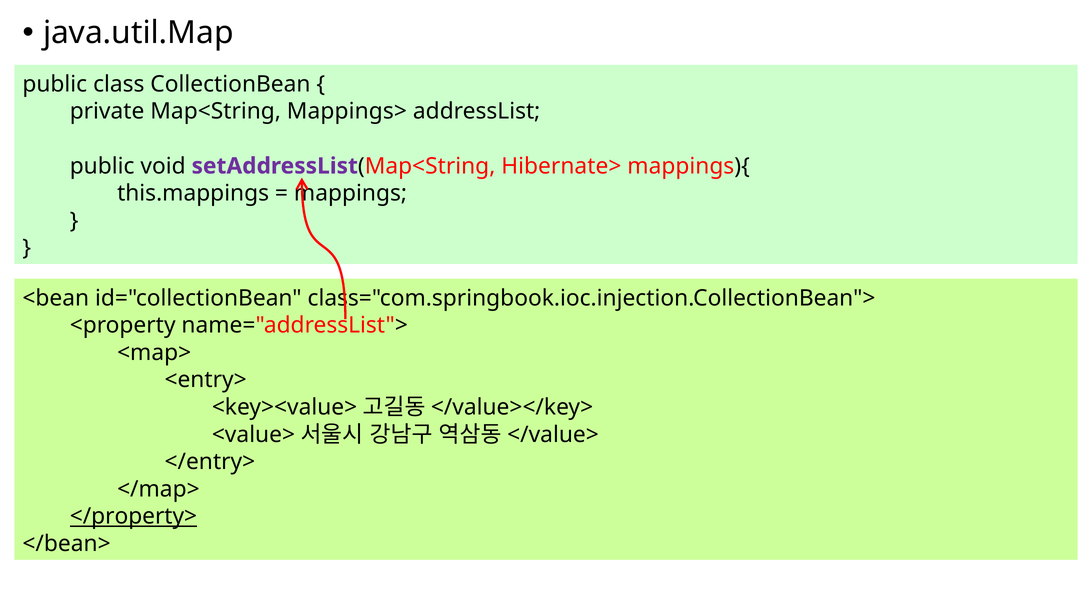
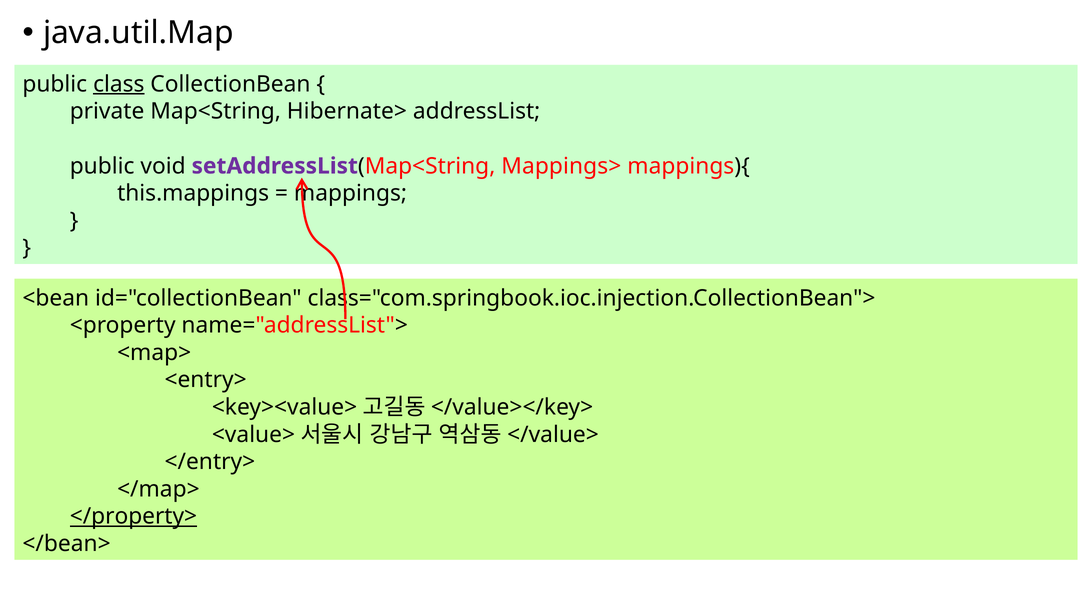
class underline: none -> present
Mappings>: Mappings> -> Hibernate>
Hibernate>: Hibernate> -> Mappings>
